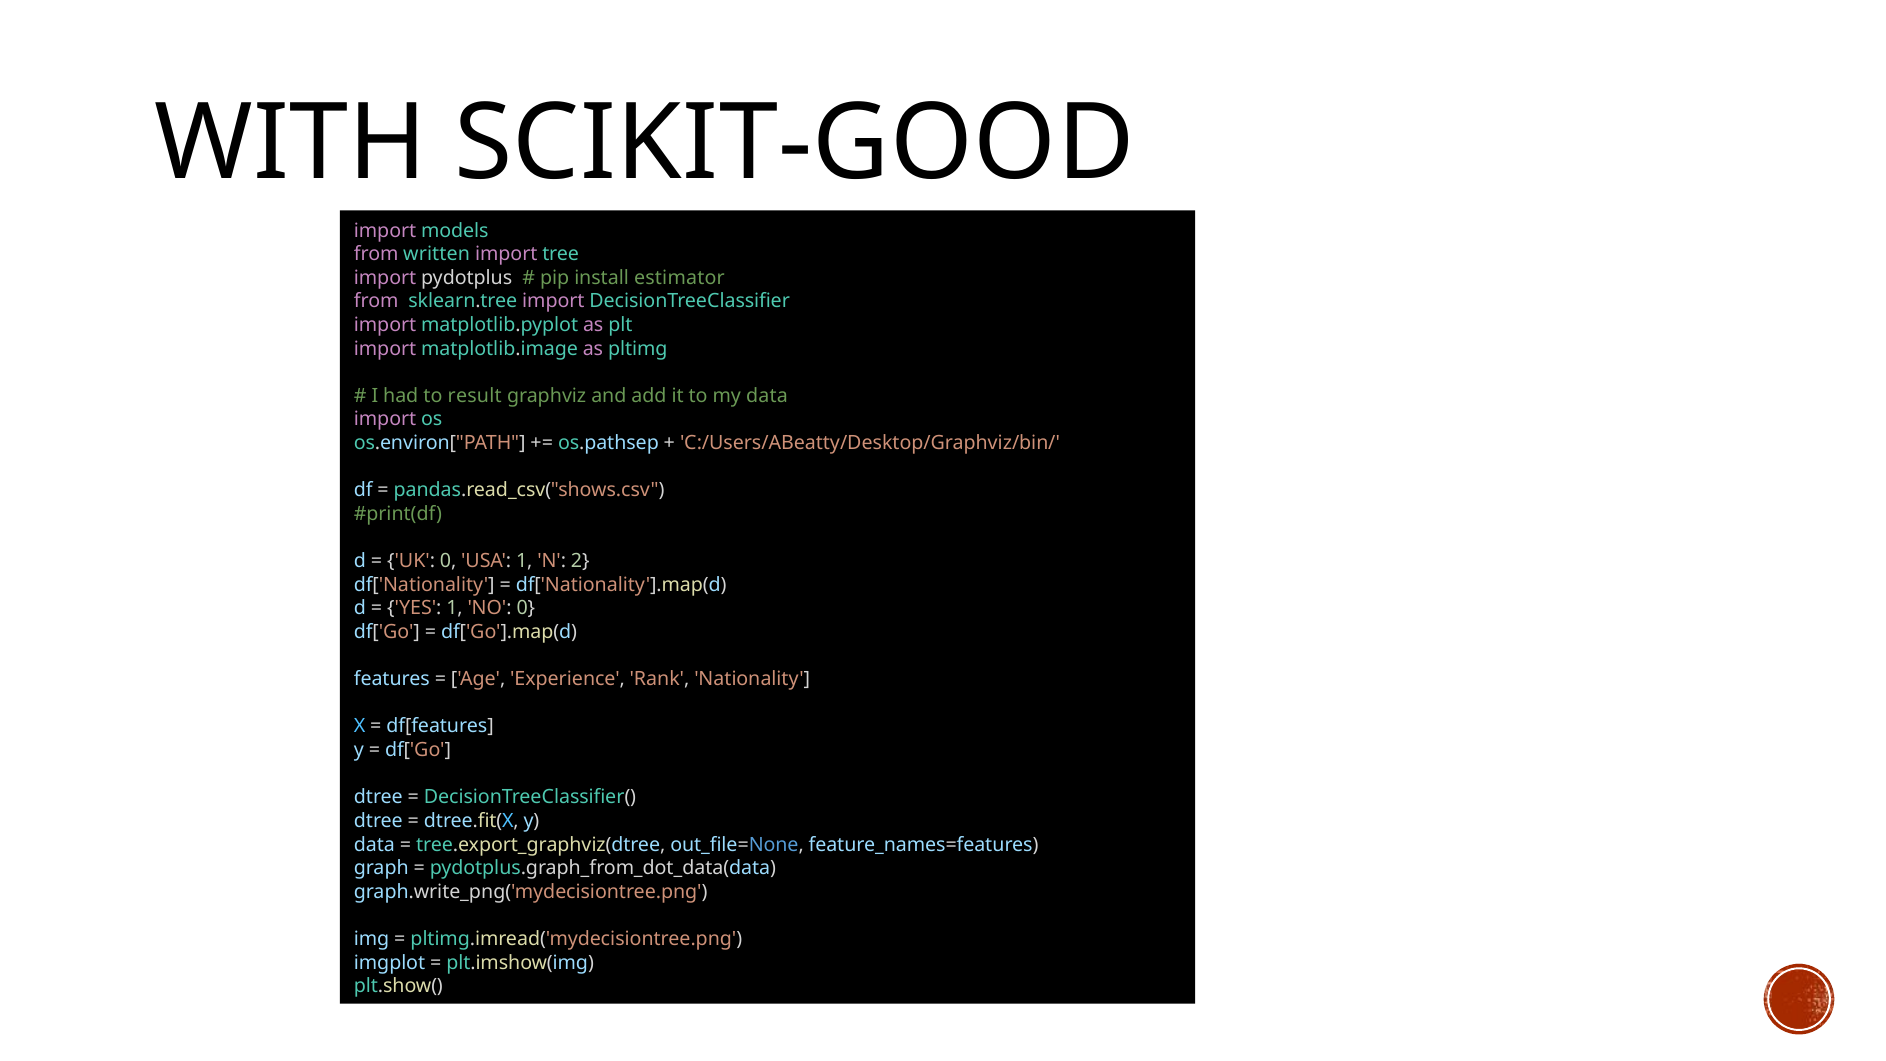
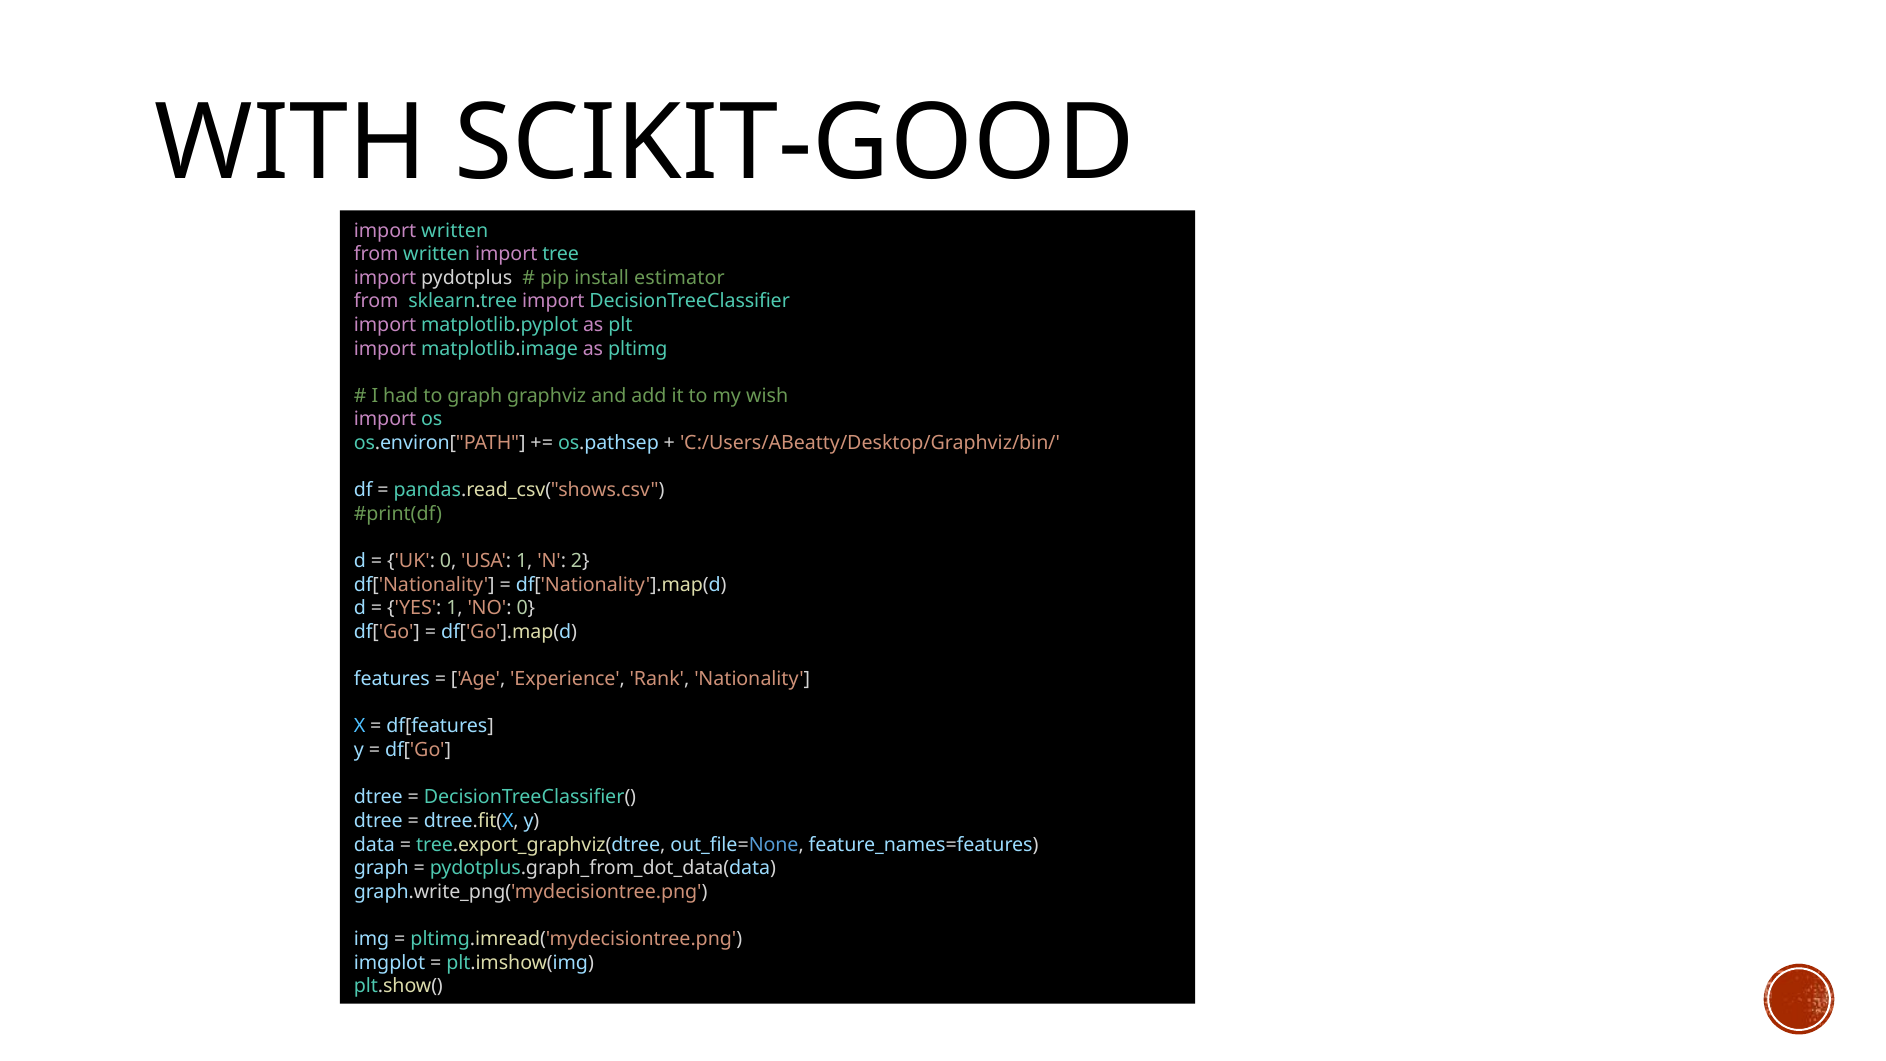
import models: models -> written
to result: result -> graph
my data: data -> wish
